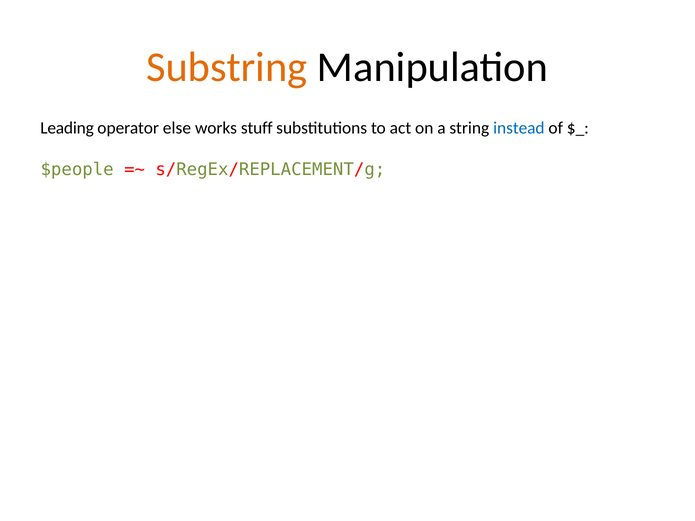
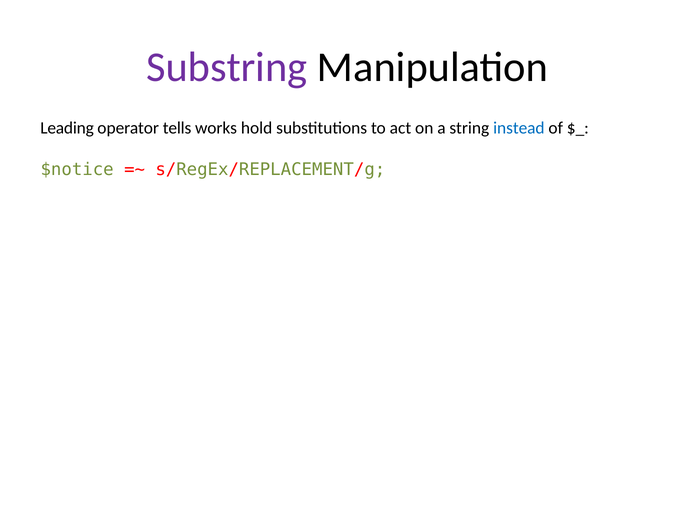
Substring colour: orange -> purple
else: else -> tells
stuff: stuff -> hold
$people: $people -> $notice
